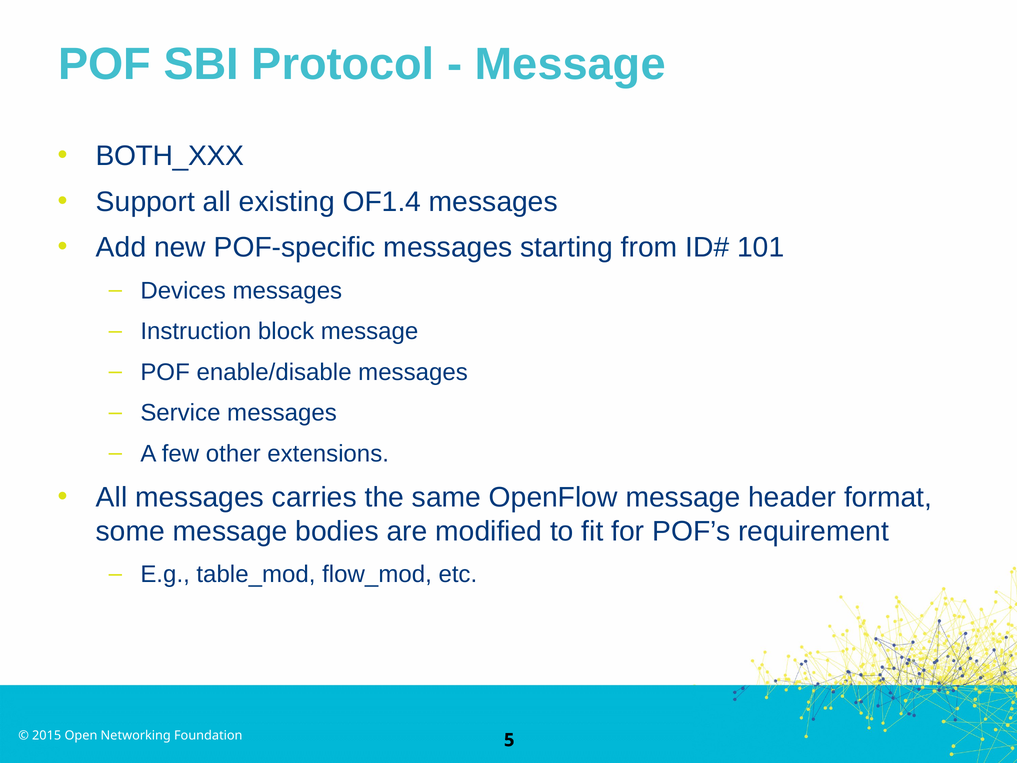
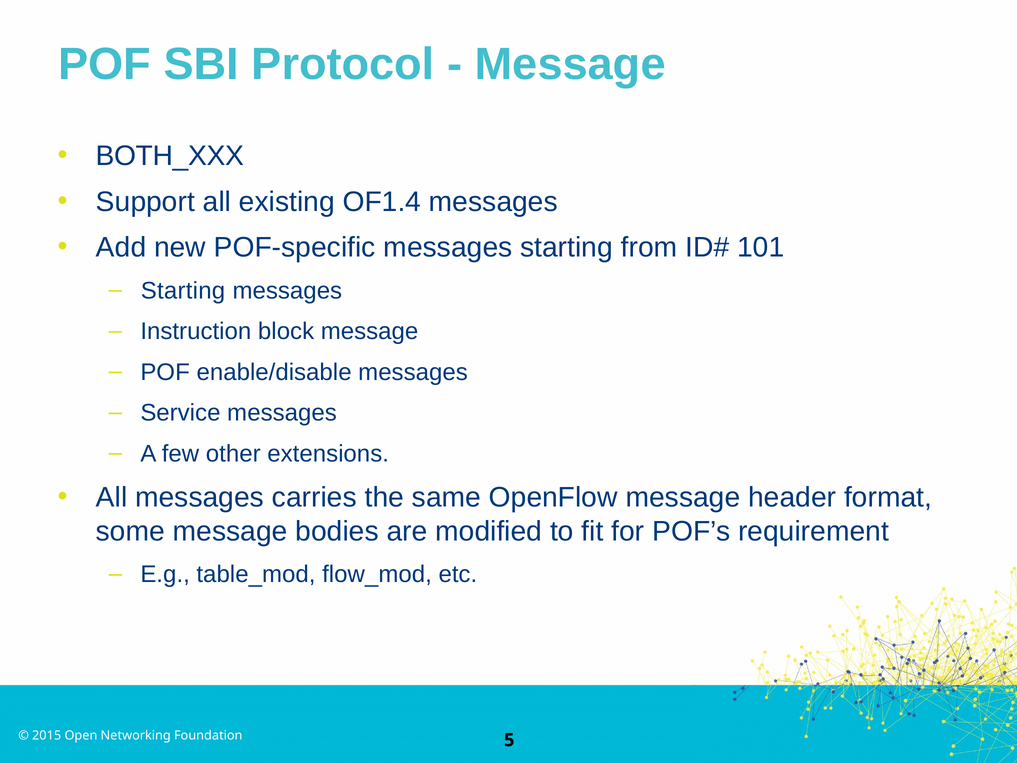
Devices at (183, 291): Devices -> Starting
